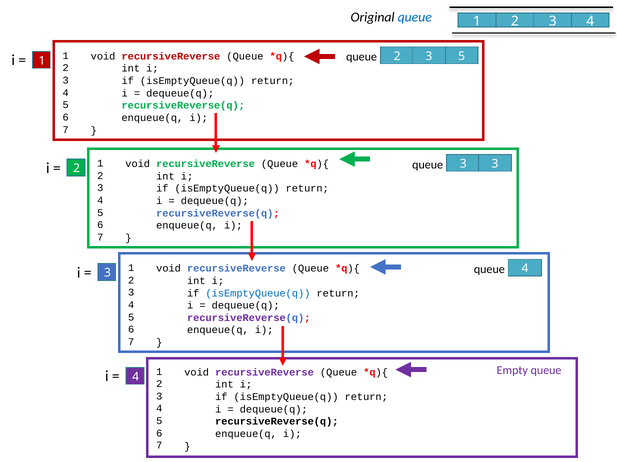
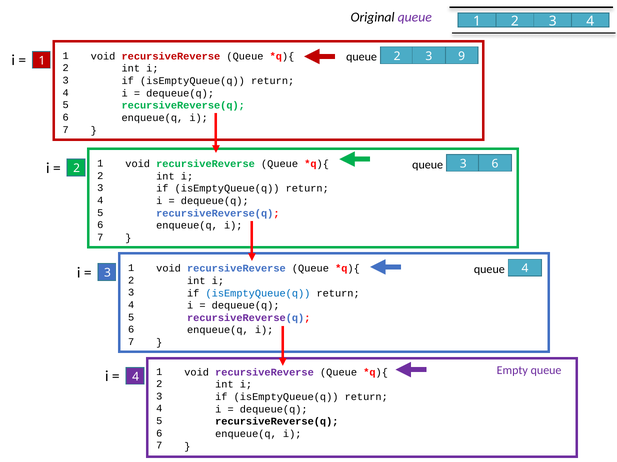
queue at (415, 17) colour: blue -> purple
2 5: 5 -> 9
3 3: 3 -> 6
